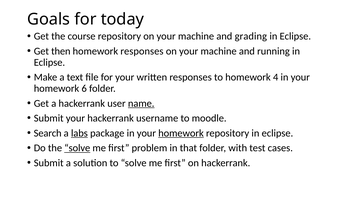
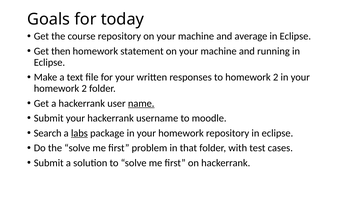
grading: grading -> average
homework responses: responses -> statement
to homework 4: 4 -> 2
6 at (84, 89): 6 -> 2
homework at (181, 133) underline: present -> none
solve at (77, 148) underline: present -> none
